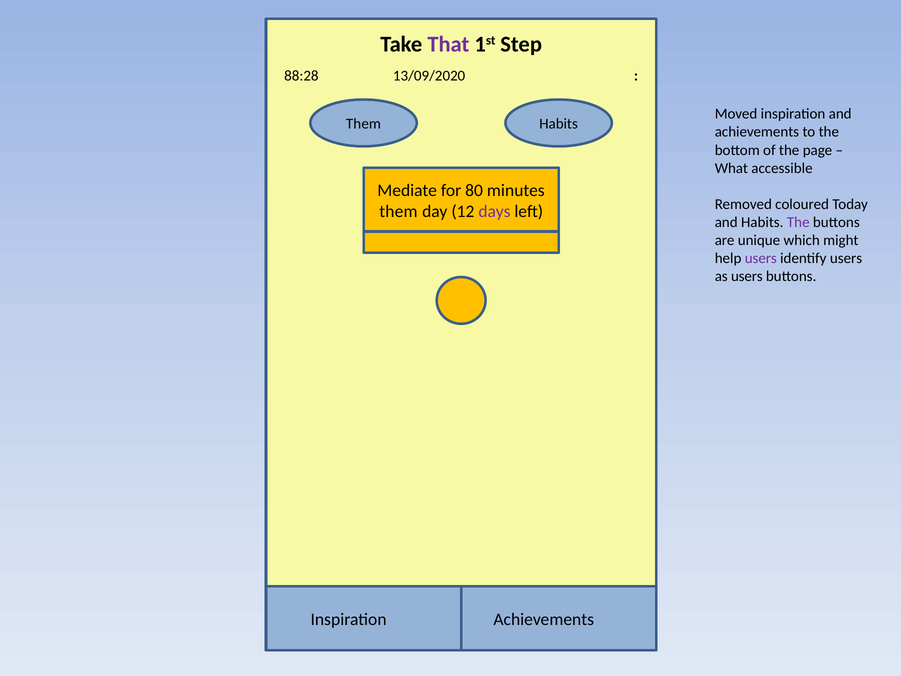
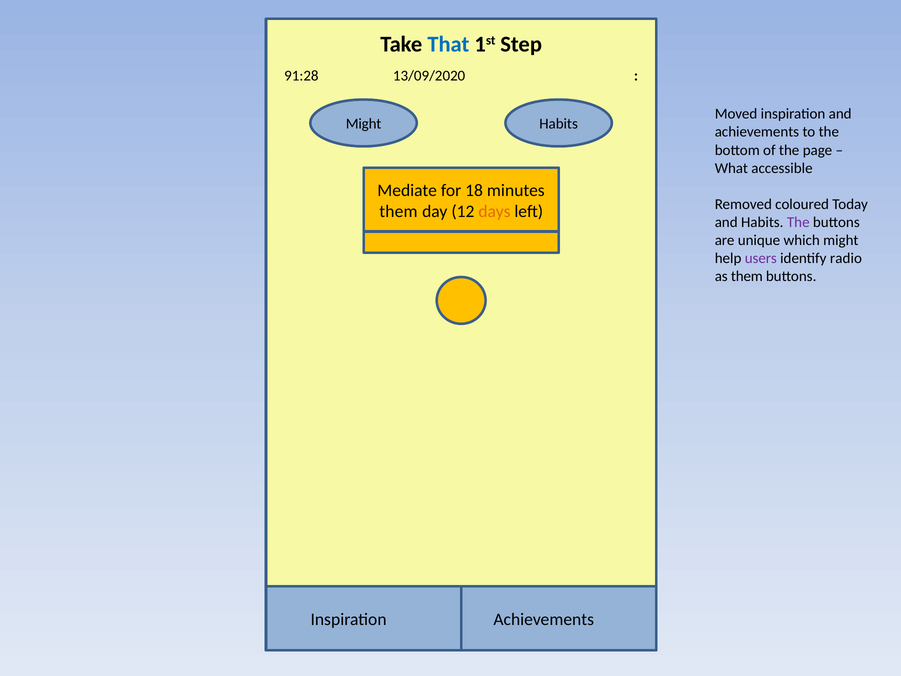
That colour: purple -> blue
88:28: 88:28 -> 91:28
Them at (363, 124): Them -> Might
80: 80 -> 18
days colour: purple -> orange
identify users: users -> radio
as users: users -> them
